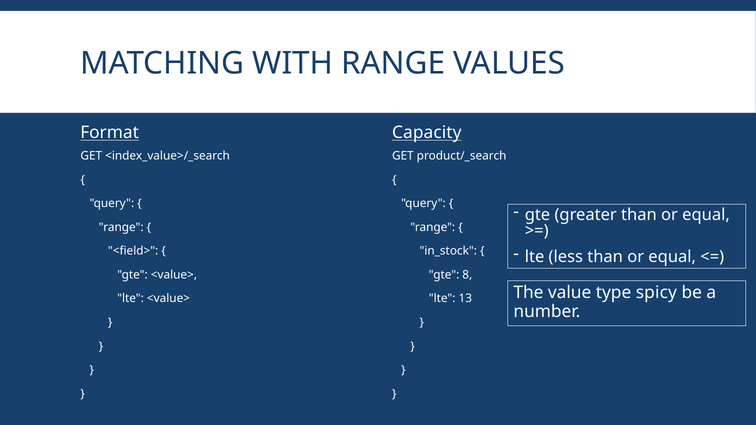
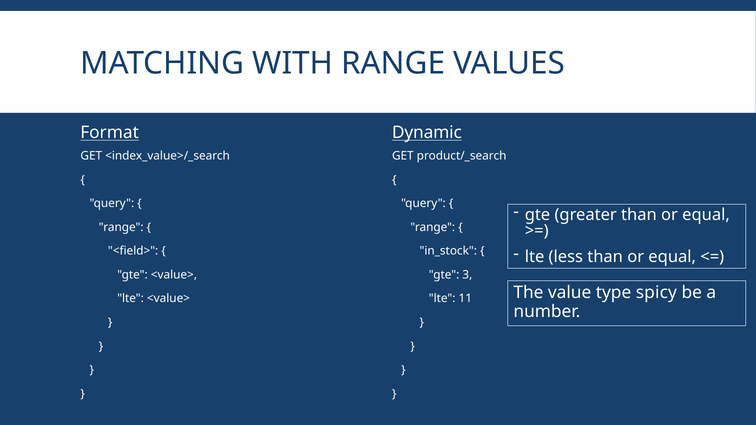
Capacity: Capacity -> Dynamic
8: 8 -> 3
13: 13 -> 11
